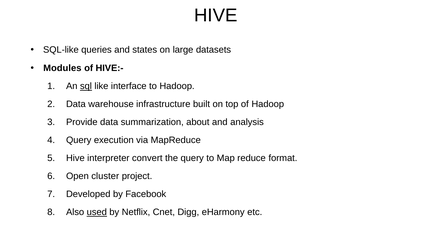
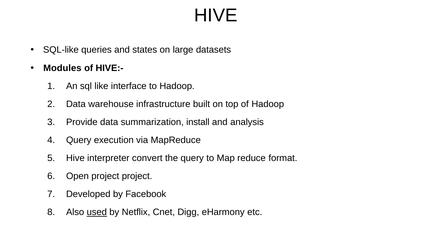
sql underline: present -> none
about: about -> install
Open cluster: cluster -> project
